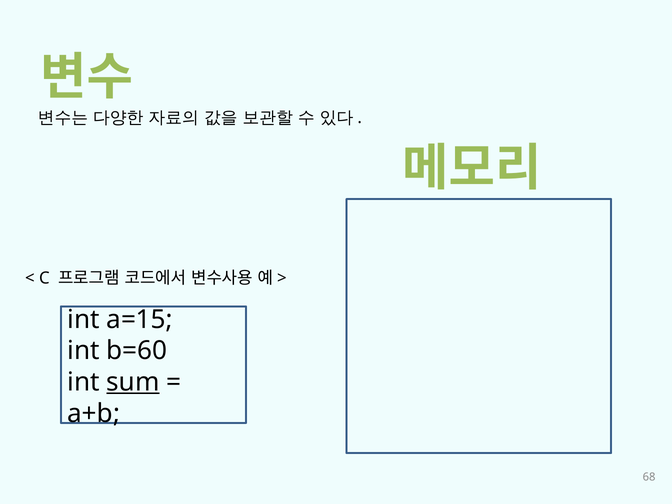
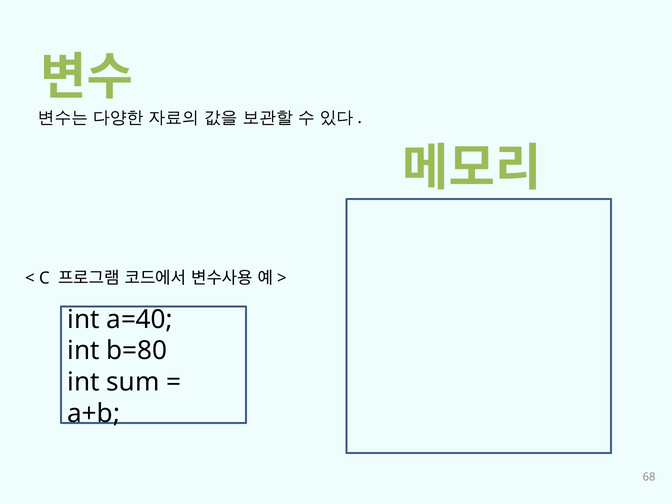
a=15: a=15 -> a=40
b=60: b=60 -> b=80
sum underline: present -> none
